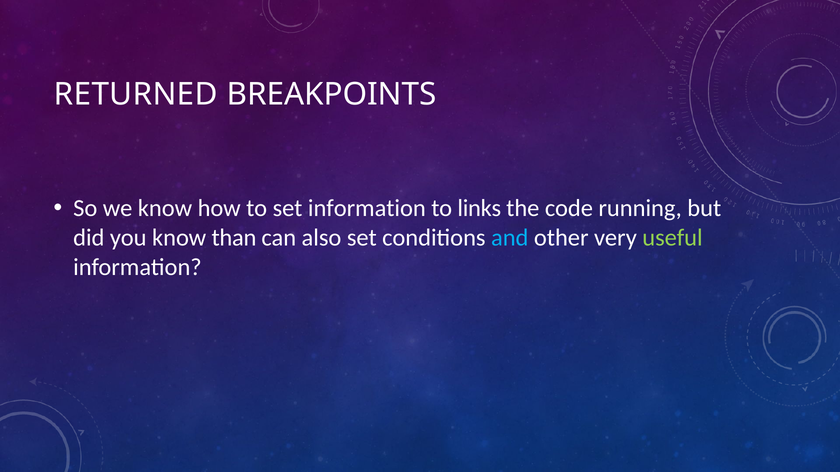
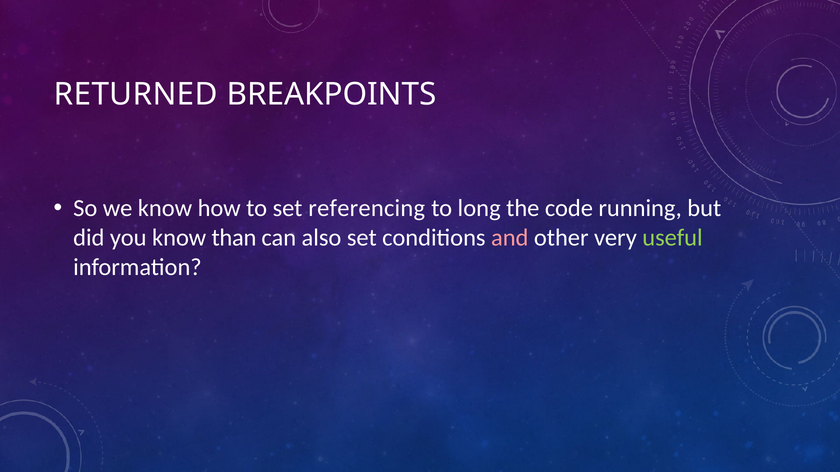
set information: information -> referencing
links: links -> long
and colour: light blue -> pink
